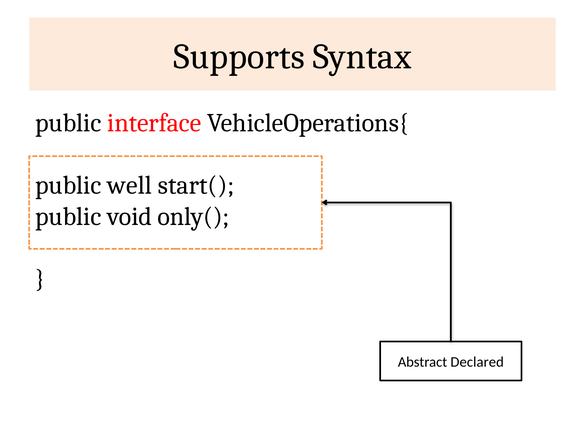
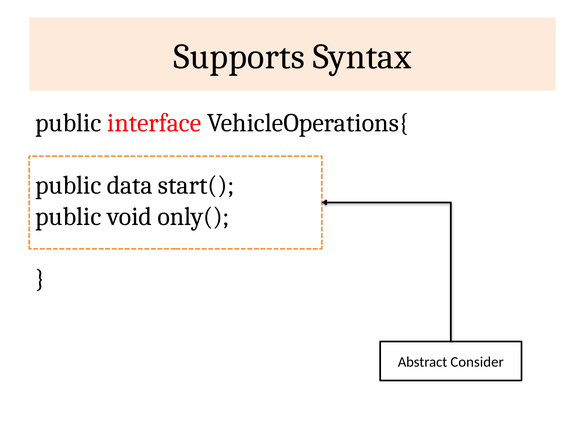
well: well -> data
Declared: Declared -> Consider
